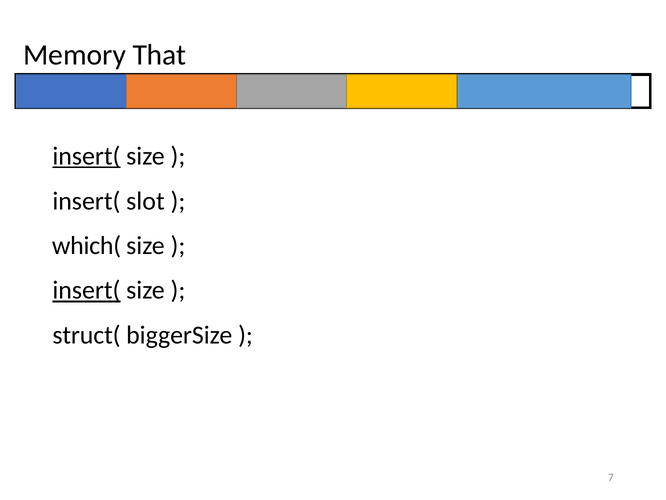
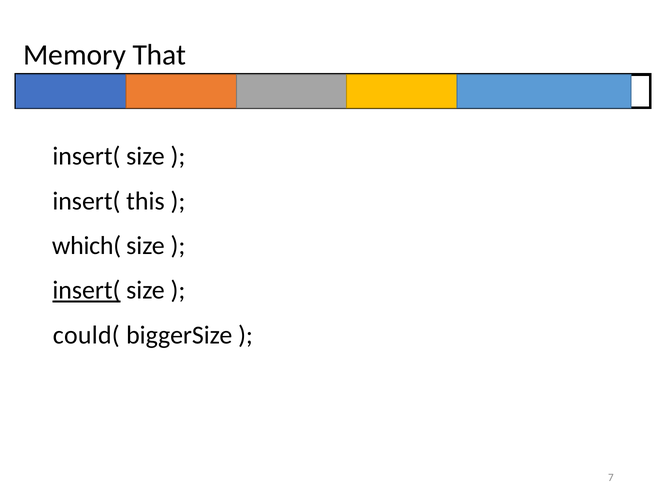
insert( at (86, 156) underline: present -> none
slot: slot -> this
struct(: struct( -> could(
